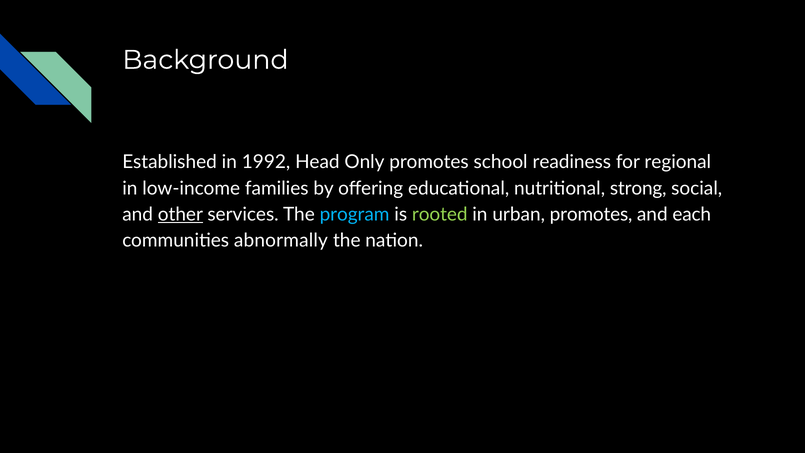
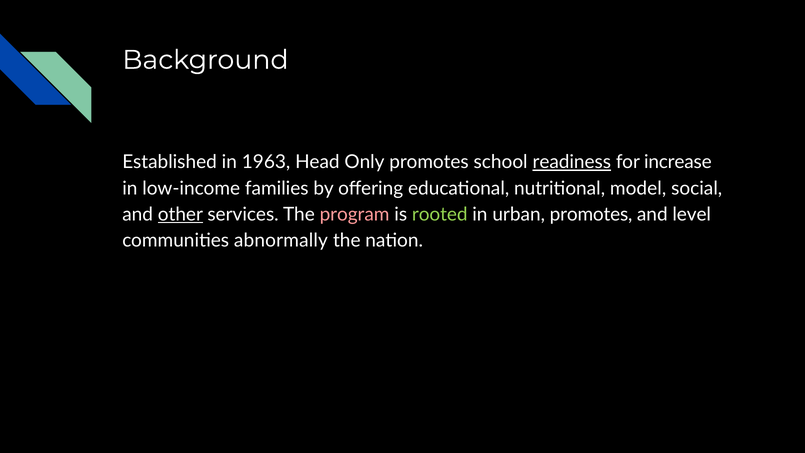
1992: 1992 -> 1963
readiness underline: none -> present
regional: regional -> increase
strong: strong -> model
program colour: light blue -> pink
each: each -> level
